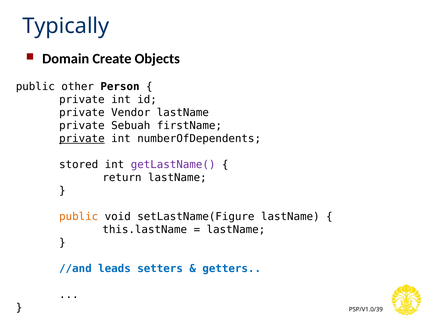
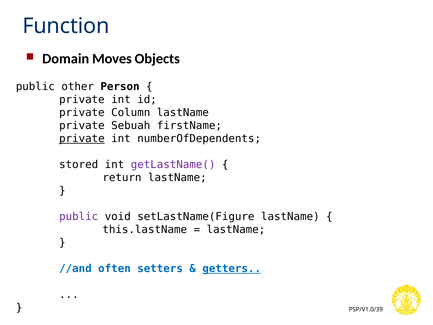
Typically: Typically -> Function
Create: Create -> Moves
Vendor: Vendor -> Column
public at (79, 216) colour: orange -> purple
leads: leads -> often
getters underline: none -> present
